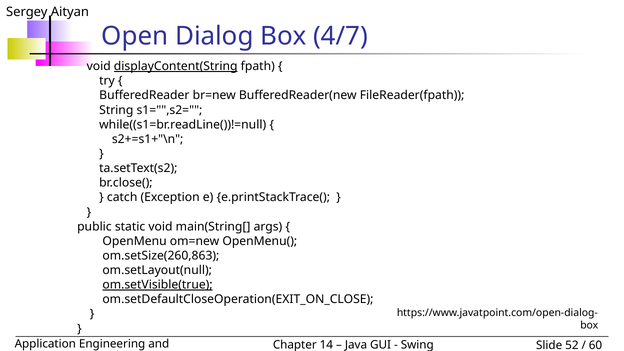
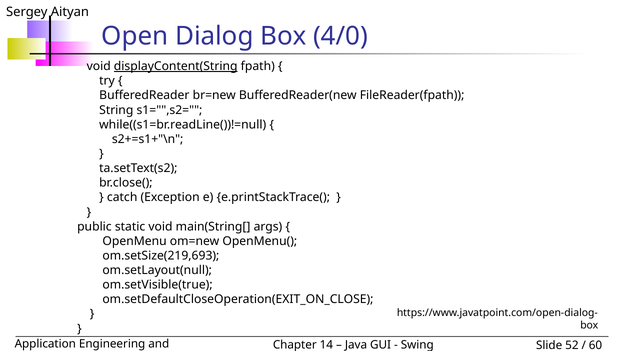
4/7: 4/7 -> 4/0
om.setSize(260,863: om.setSize(260,863 -> om.setSize(219,693
om.setVisible(true underline: present -> none
